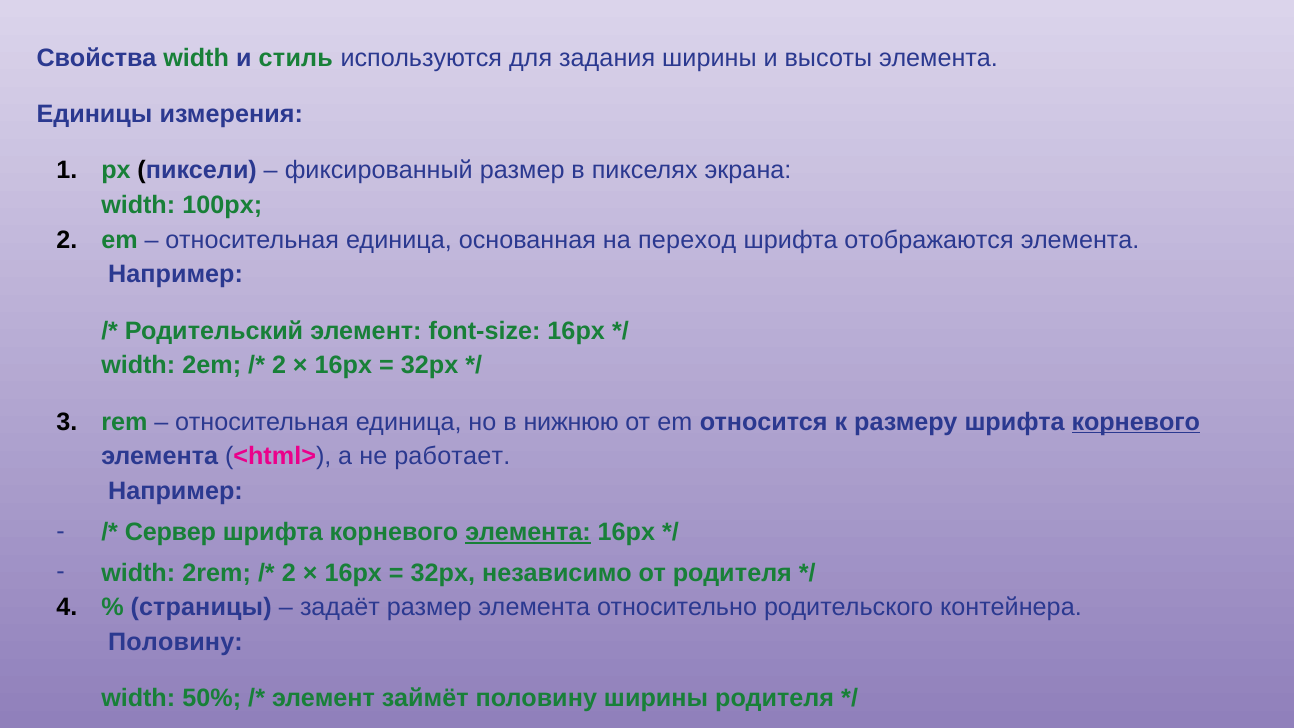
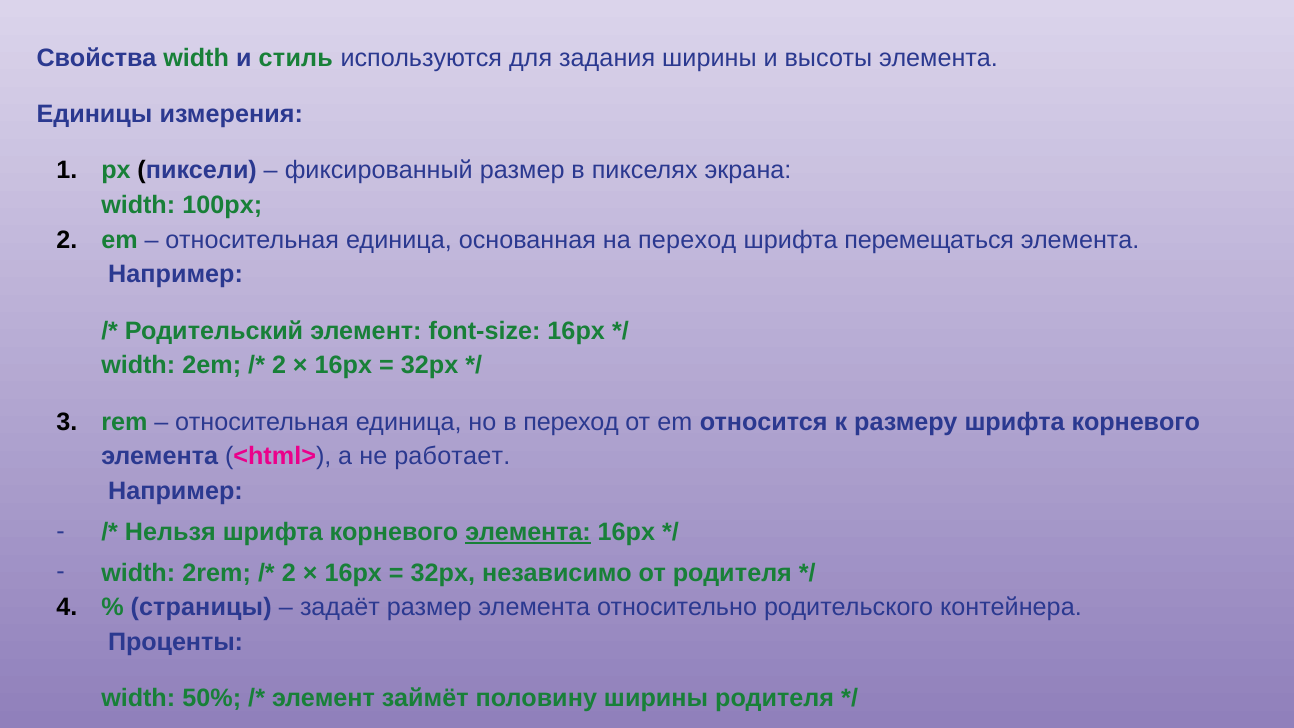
отображаются: отображаются -> перемещаться
в нижнюю: нижнюю -> переход
корневого at (1136, 422) underline: present -> none
Сервер: Сервер -> Нельзя
Половину at (176, 642): Половину -> Проценты
